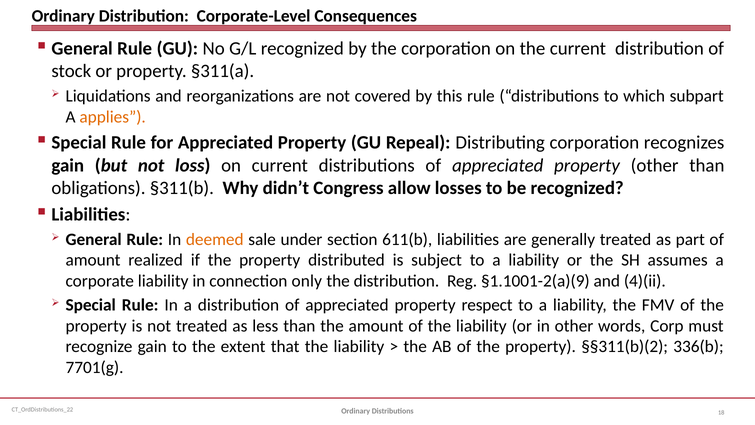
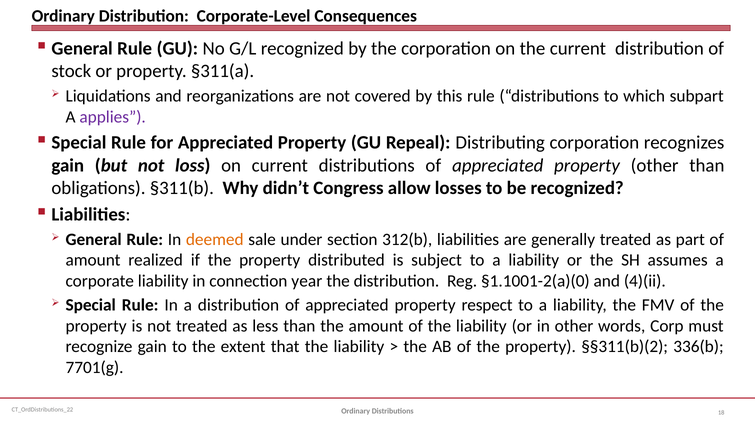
applies colour: orange -> purple
611(b: 611(b -> 312(b
only: only -> year
§1.1001-2(a)(9: §1.1001-2(a)(9 -> §1.1001-2(a)(0
